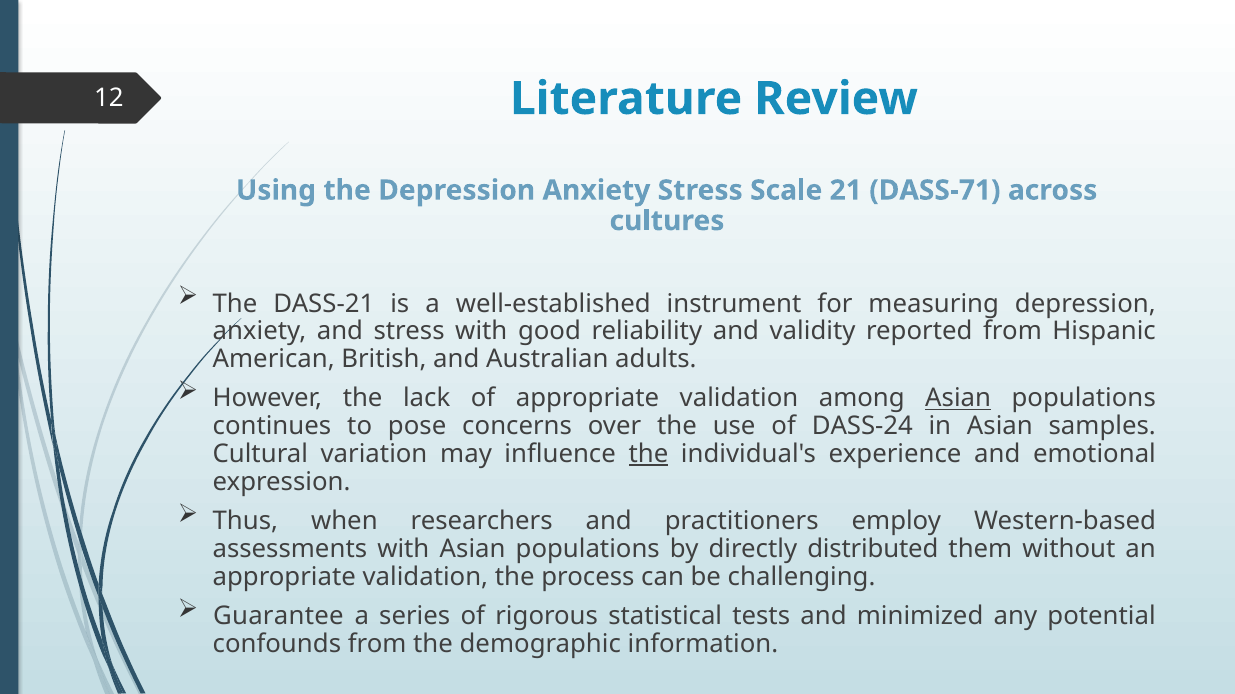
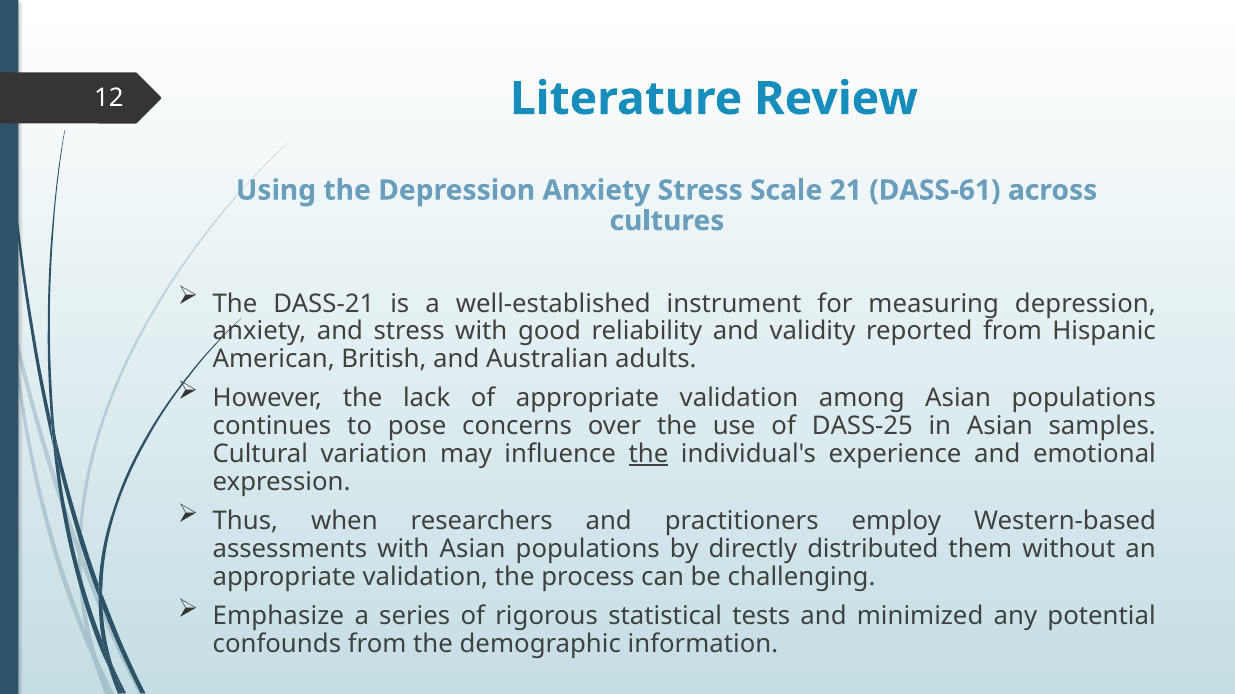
DASS-71: DASS-71 -> DASS-61
Asian at (958, 399) underline: present -> none
DASS-24: DASS-24 -> DASS-25
Guarantee: Guarantee -> Emphasize
